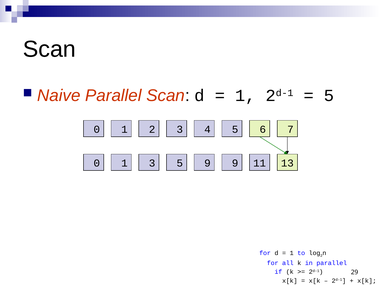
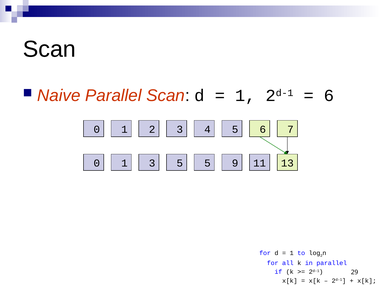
5 at (329, 96): 5 -> 6
5 9: 9 -> 5
